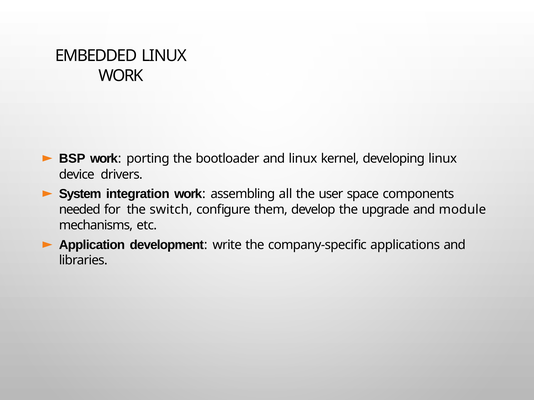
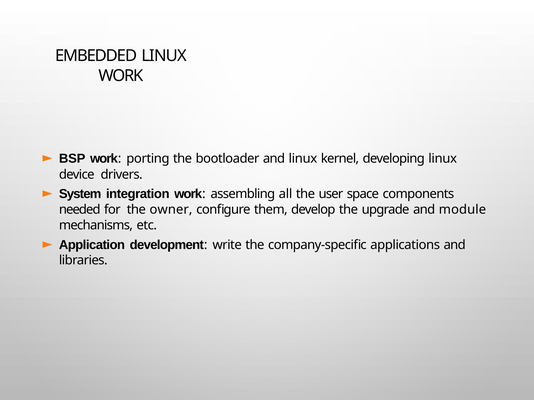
switch: switch -> owner
